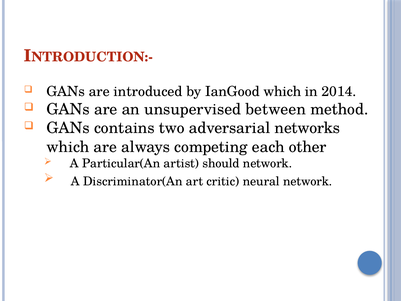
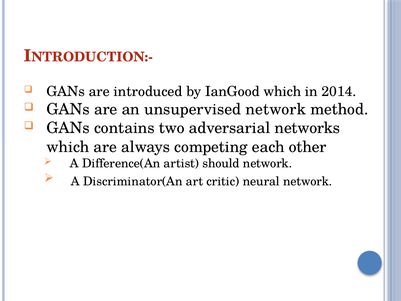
unsupervised between: between -> network
Particular(An: Particular(An -> Difference(An
